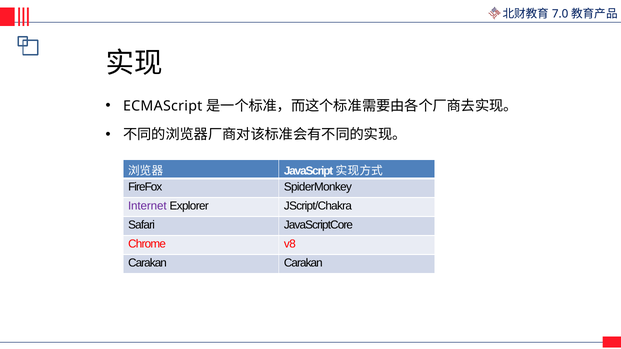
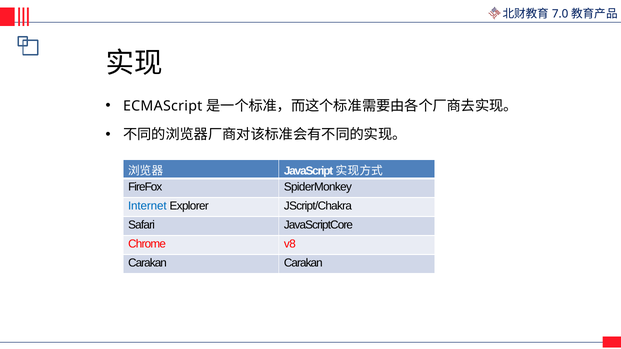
Internet colour: purple -> blue
